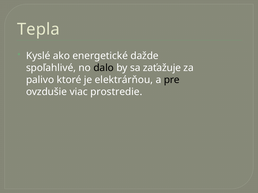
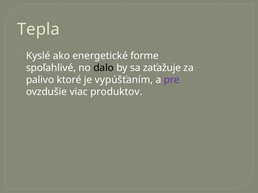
dažde: dažde -> forme
elektrárňou: elektrárňou -> vypúšťaním
pre colour: black -> purple
prostredie: prostredie -> produktov
